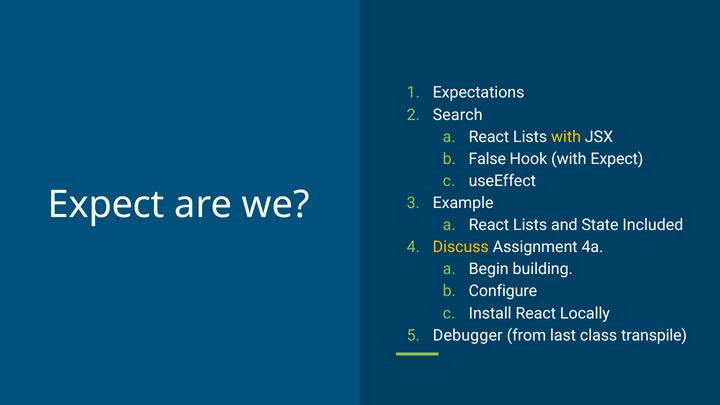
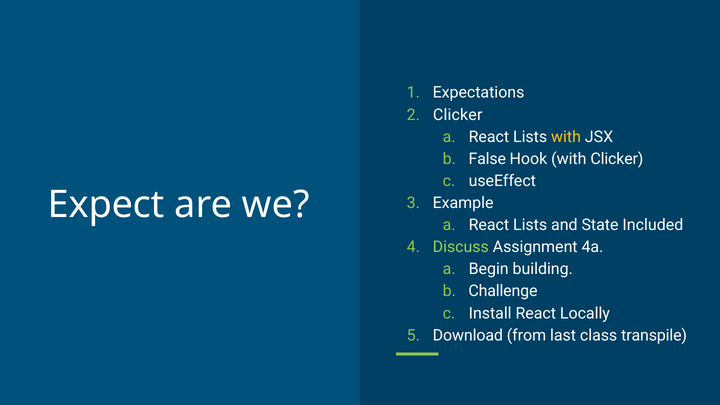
Search at (458, 115): Search -> Clicker
with Expect: Expect -> Clicker
Discuss colour: yellow -> light green
Configure: Configure -> Challenge
Debugger: Debugger -> Download
